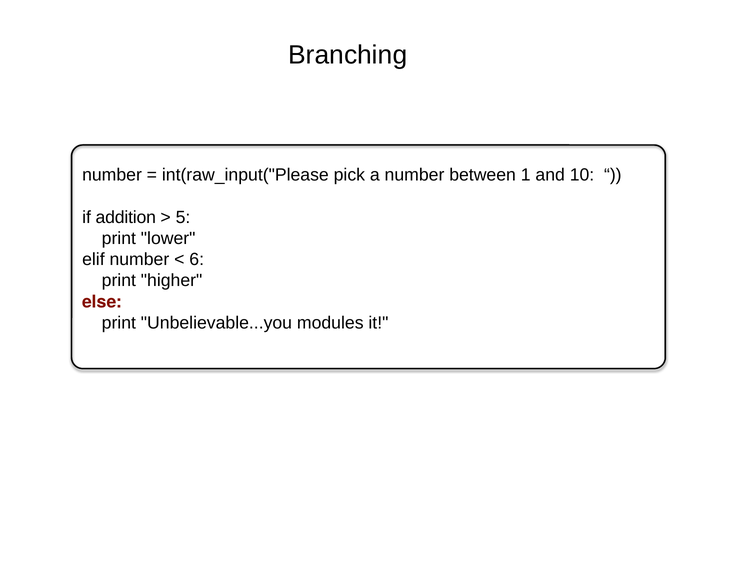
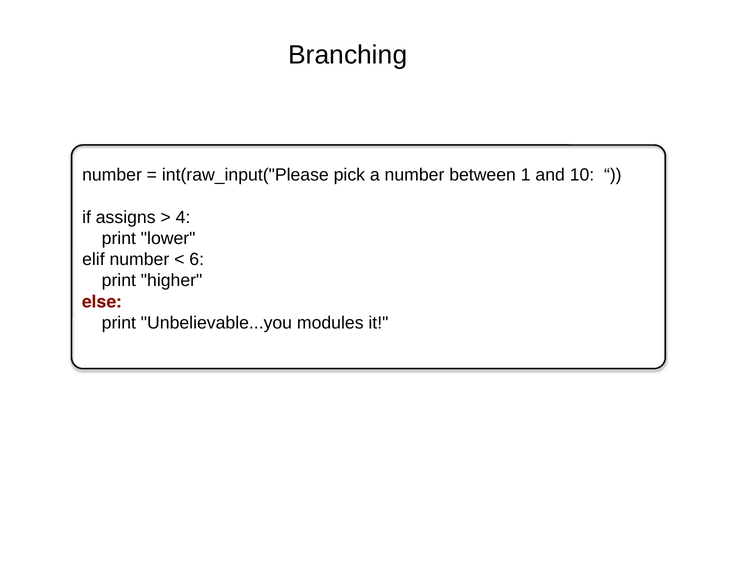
addition: addition -> assigns
5: 5 -> 4
